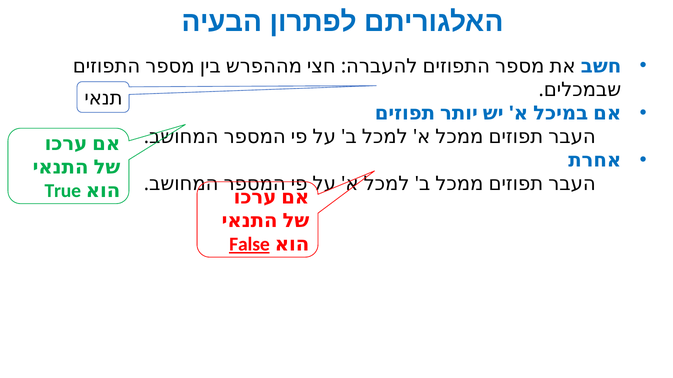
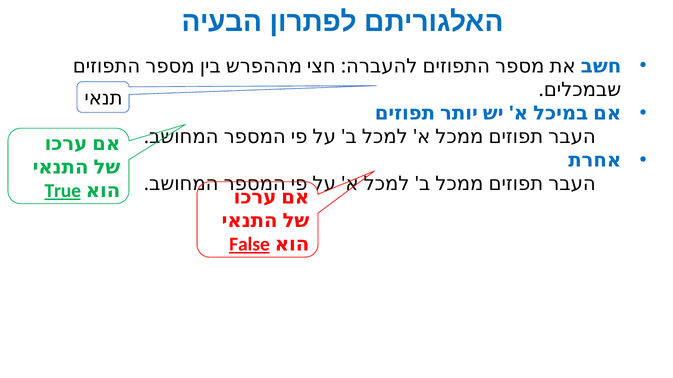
True underline: none -> present
